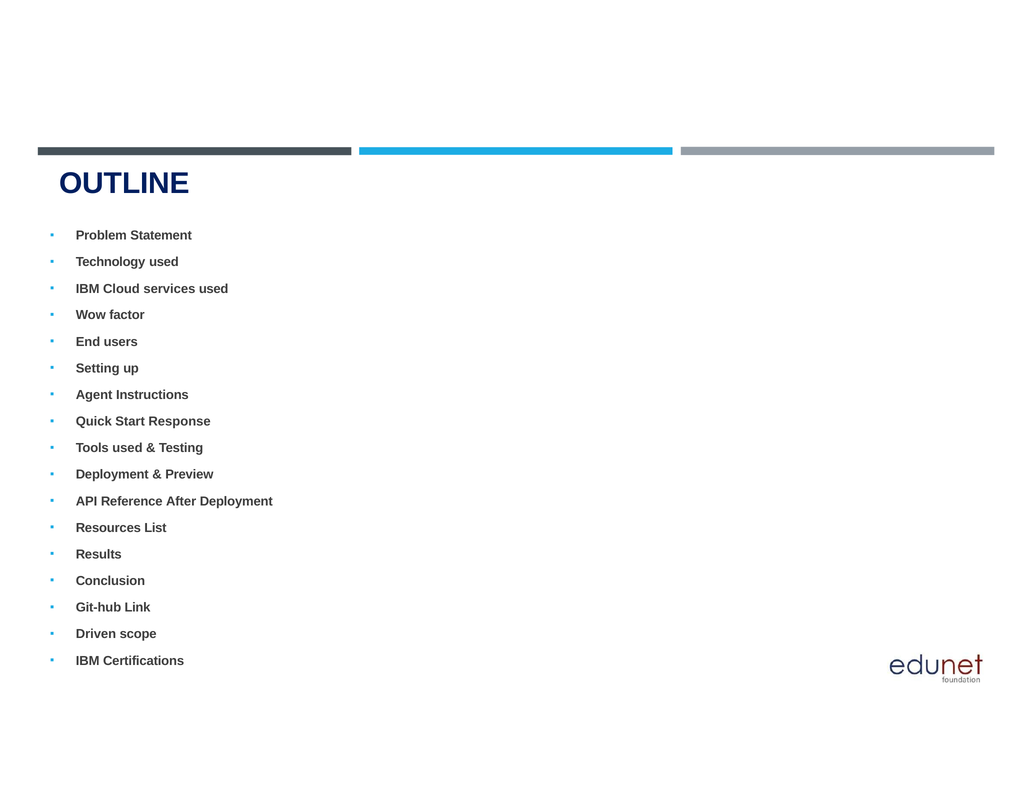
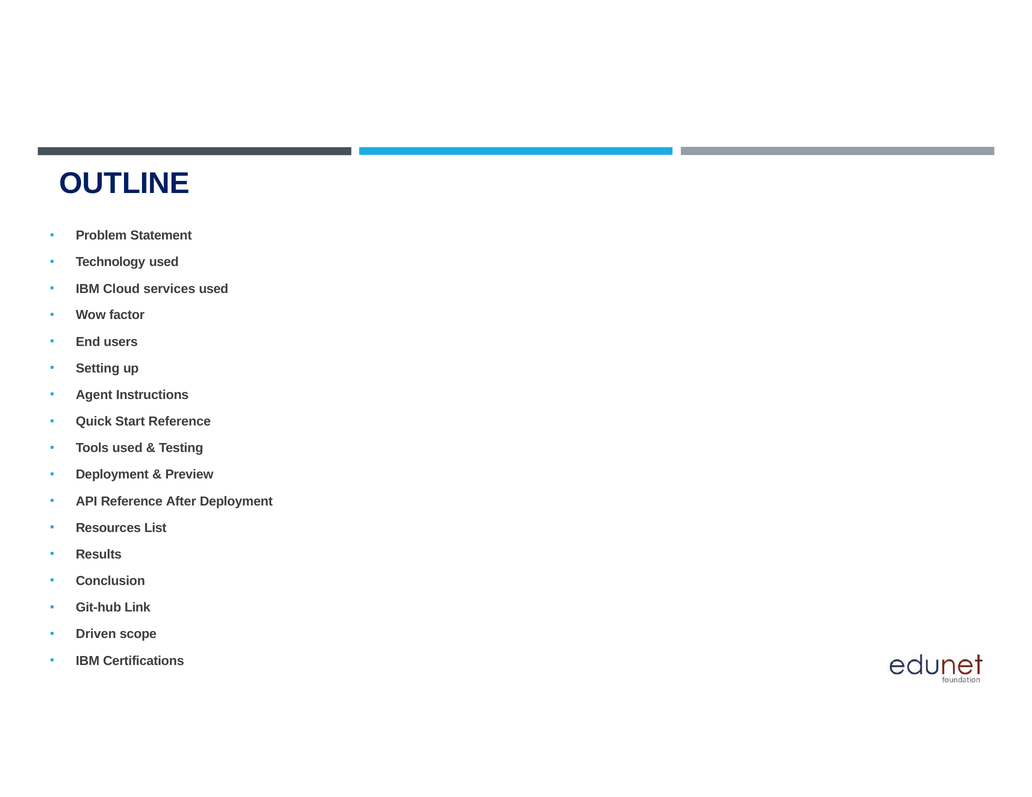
Start Response: Response -> Reference
